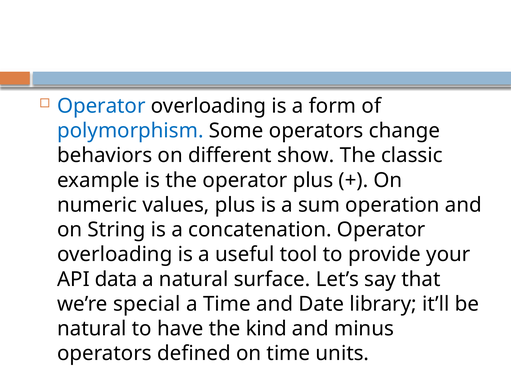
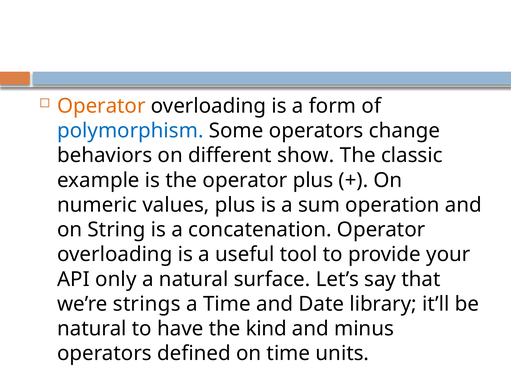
Operator at (101, 106) colour: blue -> orange
data: data -> only
special: special -> strings
